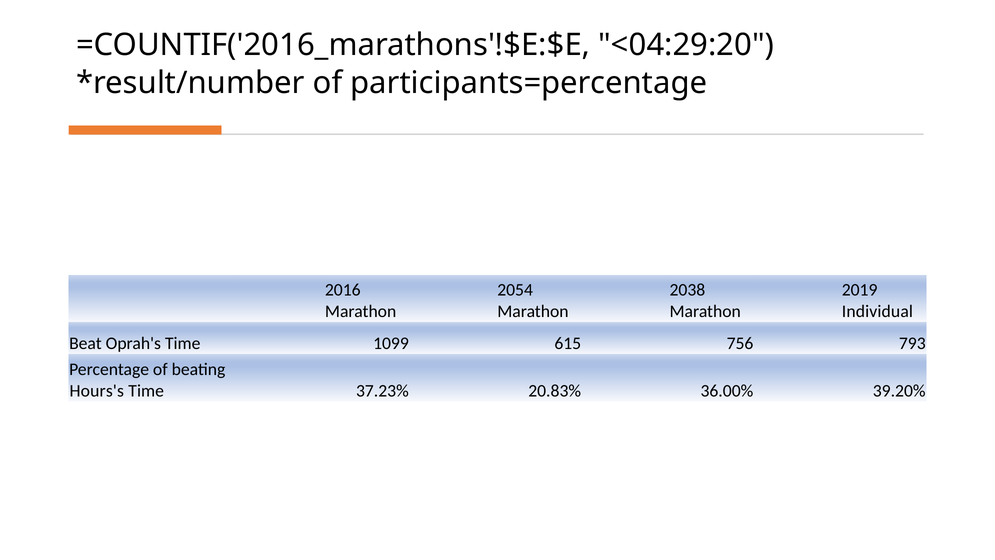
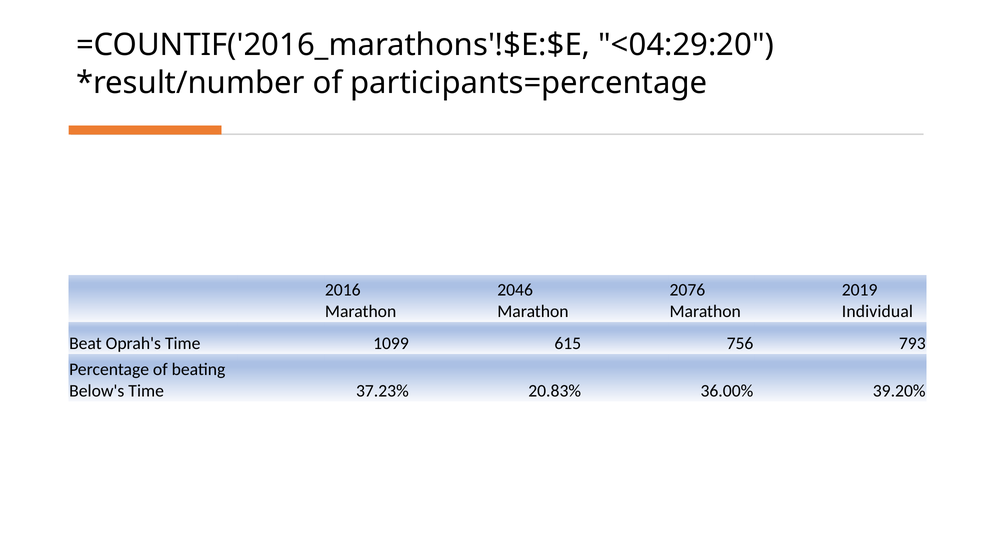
2054: 2054 -> 2046
2038: 2038 -> 2076
Hours's: Hours's -> Below's
